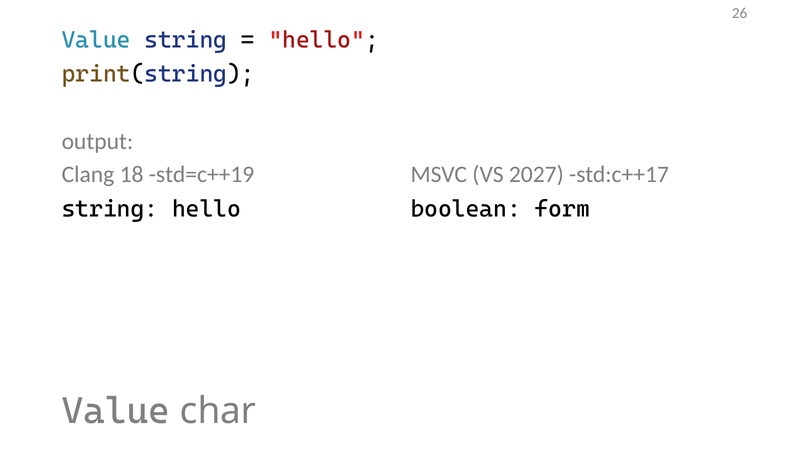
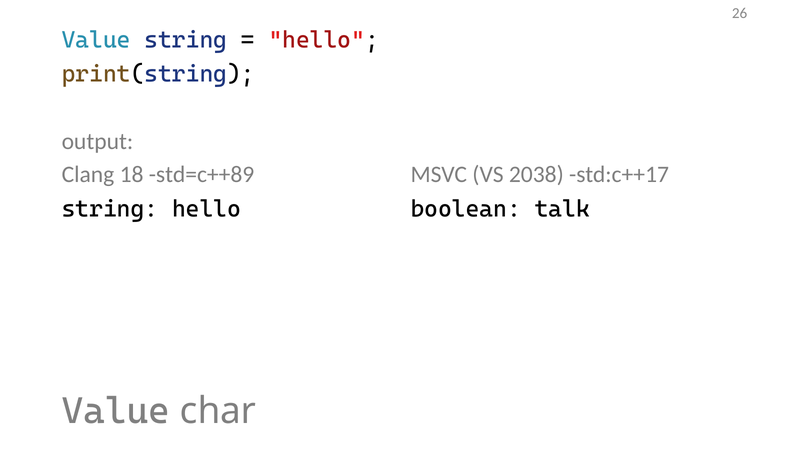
std=c++19: std=c++19 -> std=c++89
2027: 2027 -> 2038
form: form -> talk
